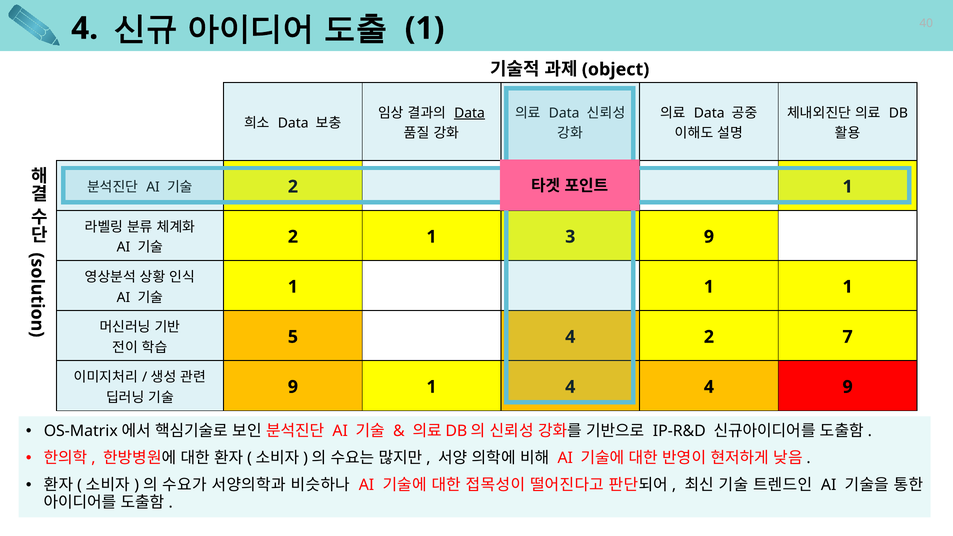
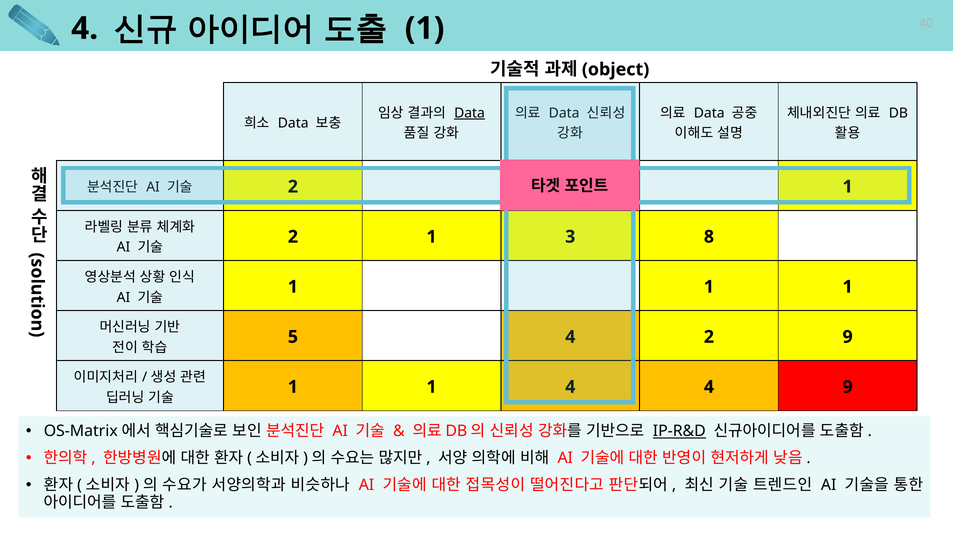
9 at (709, 237): 9 -> 8
2 7: 7 -> 9
9 at (293, 387): 9 -> 1
IP-R&D underline: none -> present
